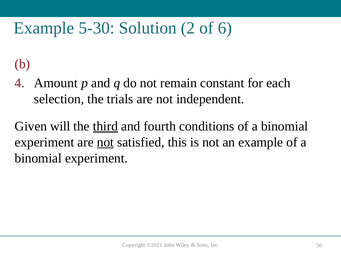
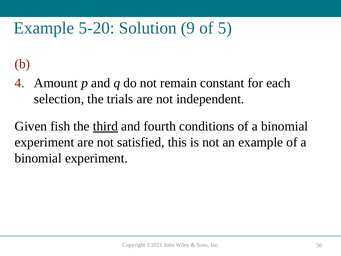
5-30: 5-30 -> 5-20
2: 2 -> 9
6: 6 -> 5
will: will -> fish
not at (105, 142) underline: present -> none
